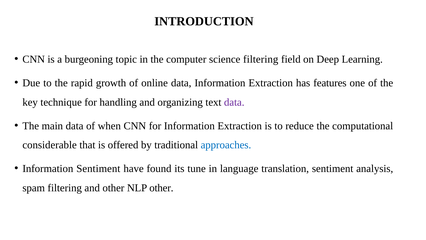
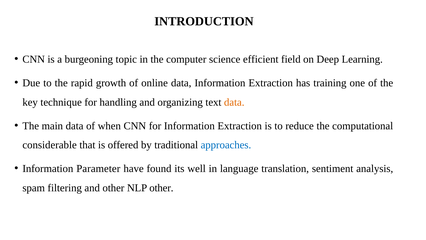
science filtering: filtering -> efficient
features: features -> training
data at (234, 102) colour: purple -> orange
Information Sentiment: Sentiment -> Parameter
tune: tune -> well
